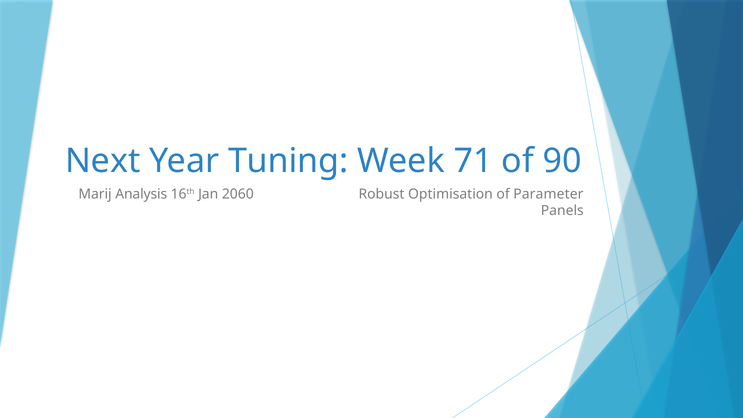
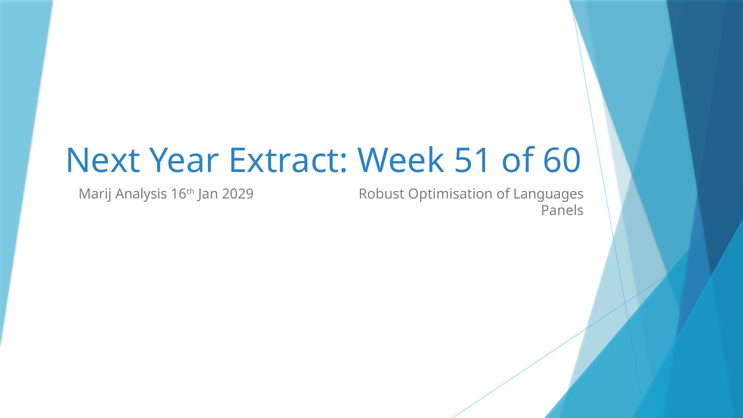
Tuning: Tuning -> Extract
71: 71 -> 51
90: 90 -> 60
2060: 2060 -> 2029
Parameter: Parameter -> Languages
